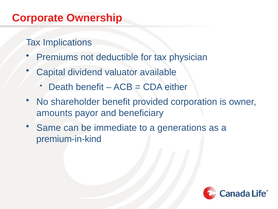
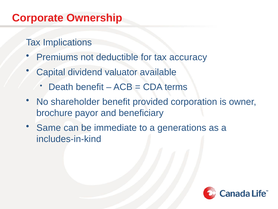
physician: physician -> accuracy
either: either -> terms
amounts: amounts -> brochure
premium-in-kind: premium-in-kind -> includes-in-kind
